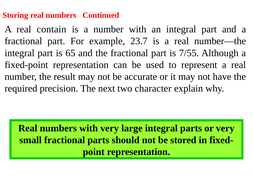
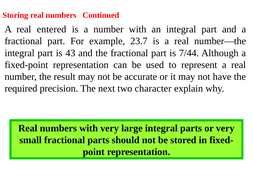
contain: contain -> entered
65: 65 -> 43
7/55: 7/55 -> 7/44
